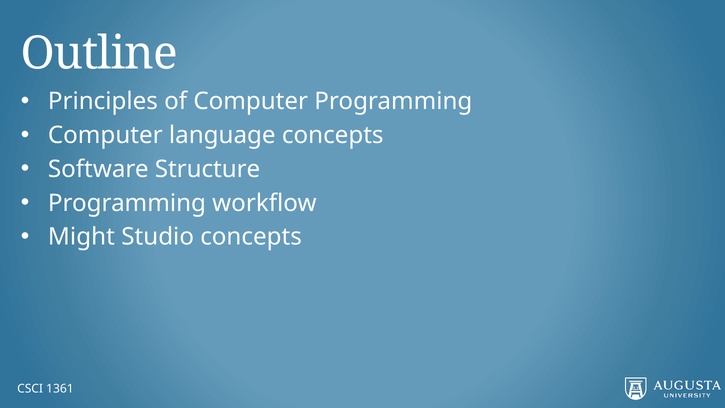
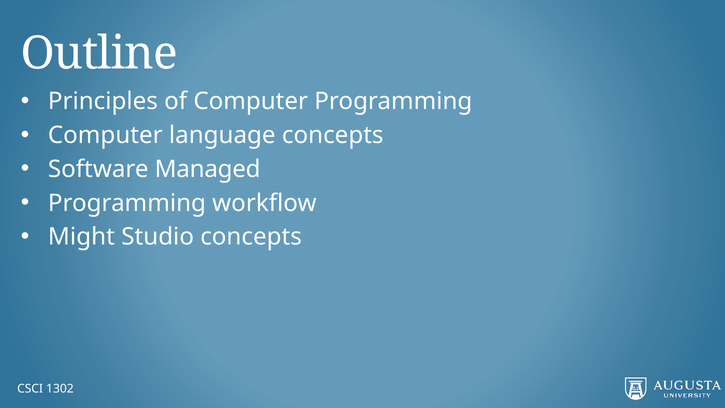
Structure: Structure -> Managed
1361: 1361 -> 1302
